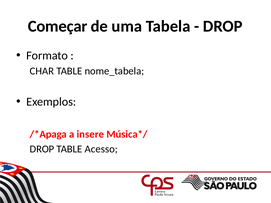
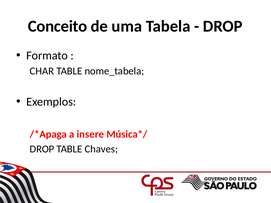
Começar: Começar -> Conceito
Acesso: Acesso -> Chaves
